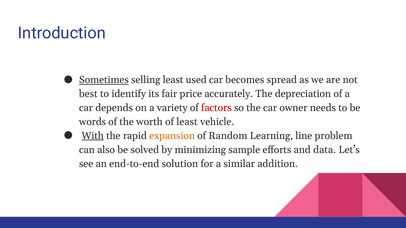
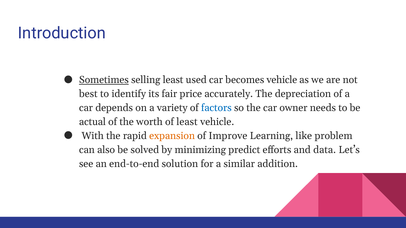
becomes spread: spread -> vehicle
factors colour: red -> blue
words: words -> actual
With underline: present -> none
Random: Random -> Improve
line: line -> like
sample: sample -> predict
